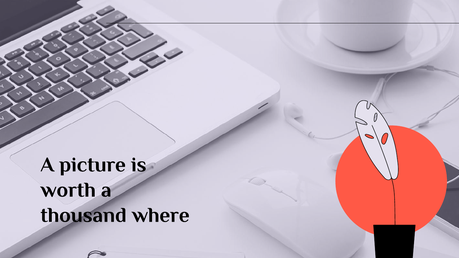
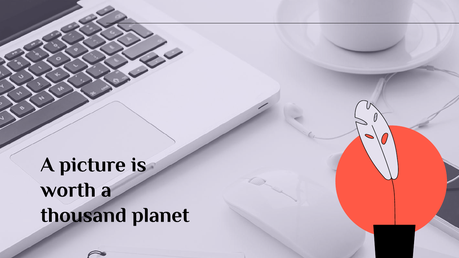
where: where -> planet
